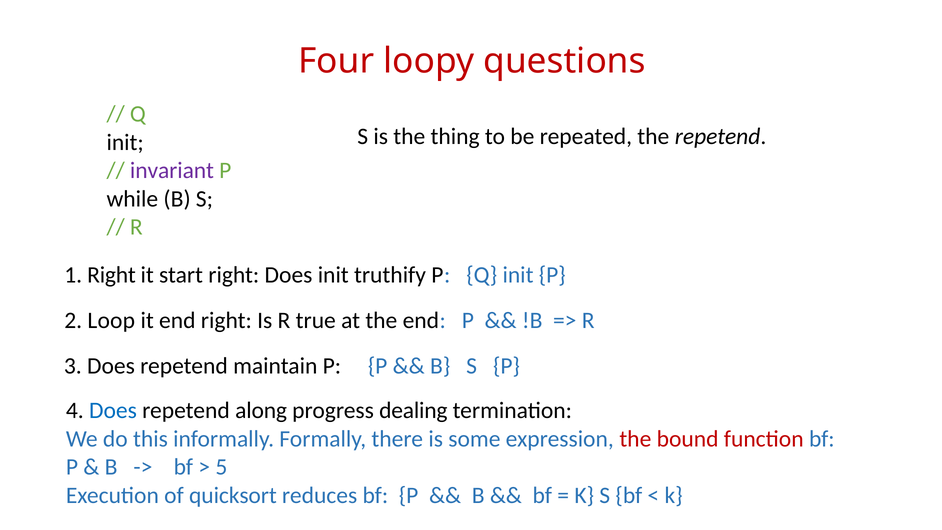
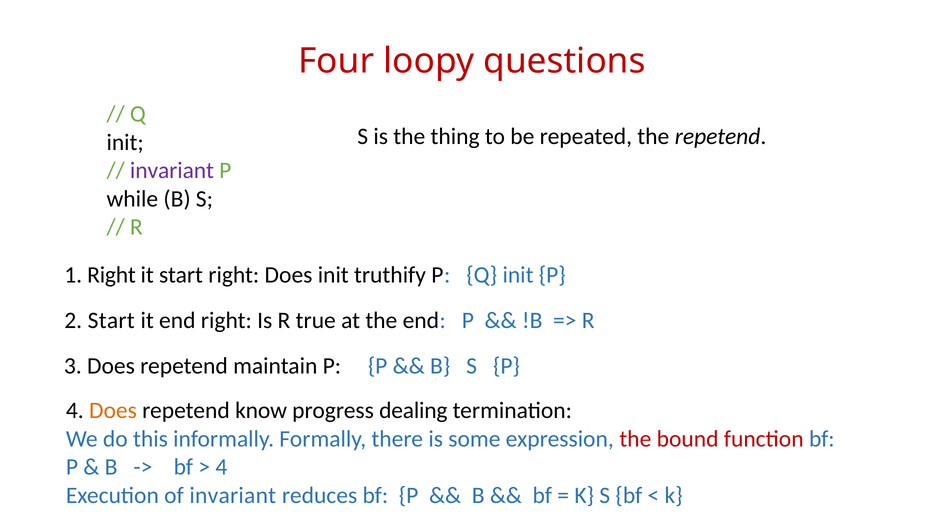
2 Loop: Loop -> Start
Does at (113, 410) colour: blue -> orange
along: along -> know
5 at (221, 467): 5 -> 4
of quicksort: quicksort -> invariant
